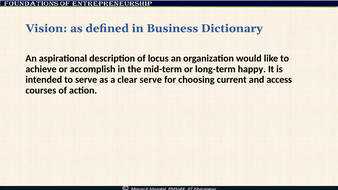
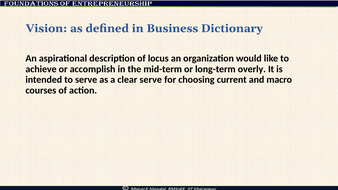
happy: happy -> overly
access: access -> macro
